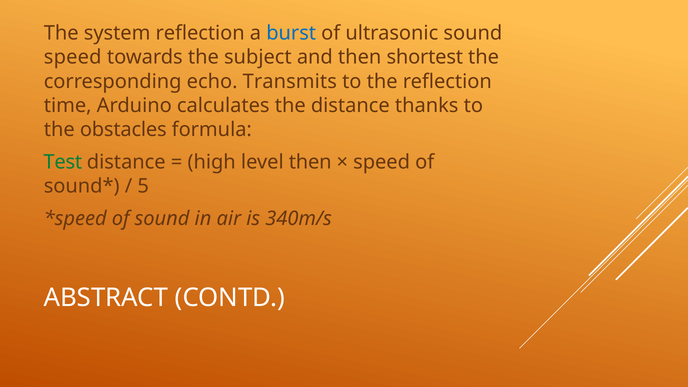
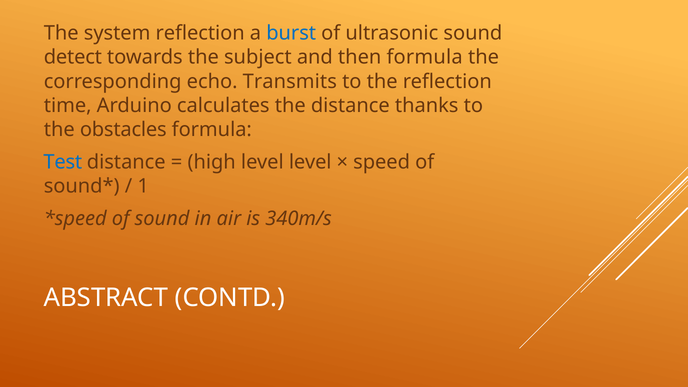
speed at (73, 57): speed -> detect
then shortest: shortest -> formula
Test colour: green -> blue
level then: then -> level
5: 5 -> 1
